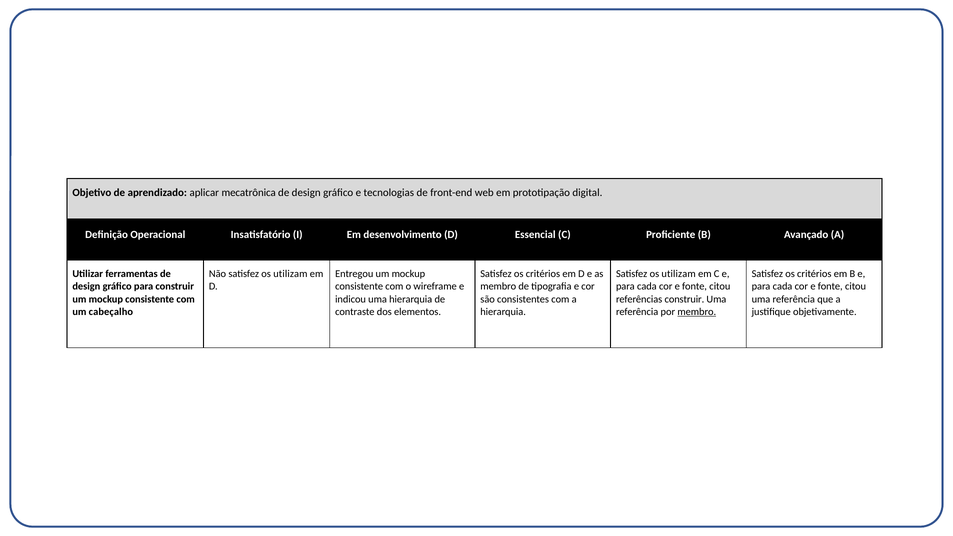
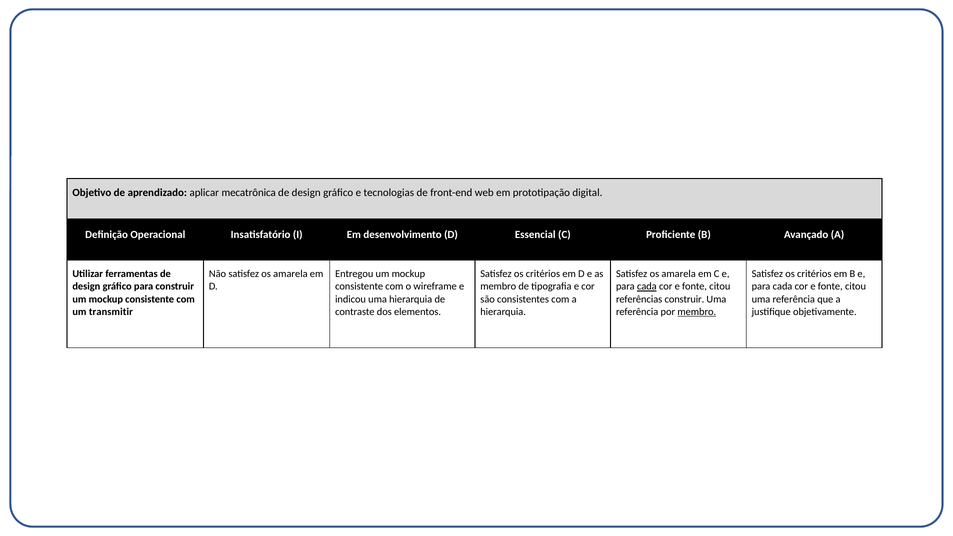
Não satisfez os utilizam: utilizam -> amarela
utilizam at (679, 274): utilizam -> amarela
cada at (647, 287) underline: none -> present
cabeçalho: cabeçalho -> transmitir
